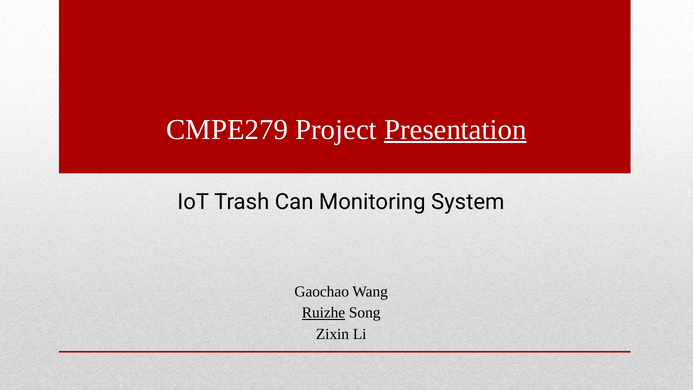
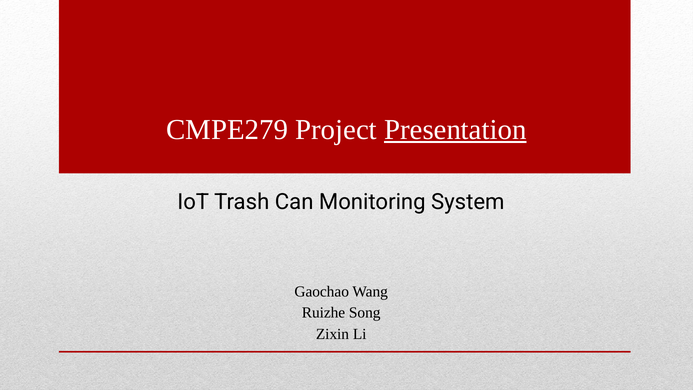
Ruizhe underline: present -> none
